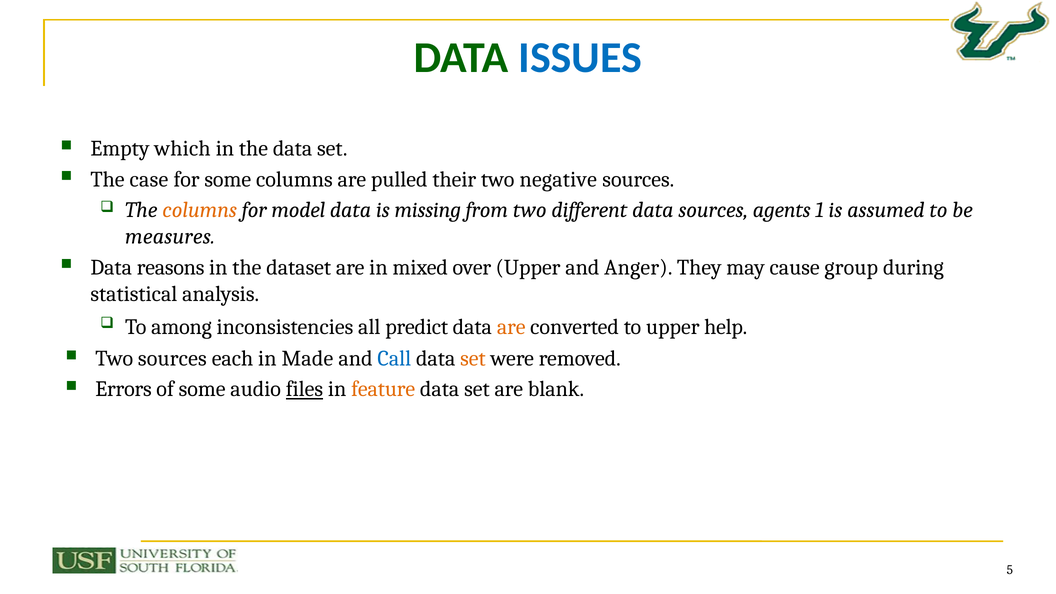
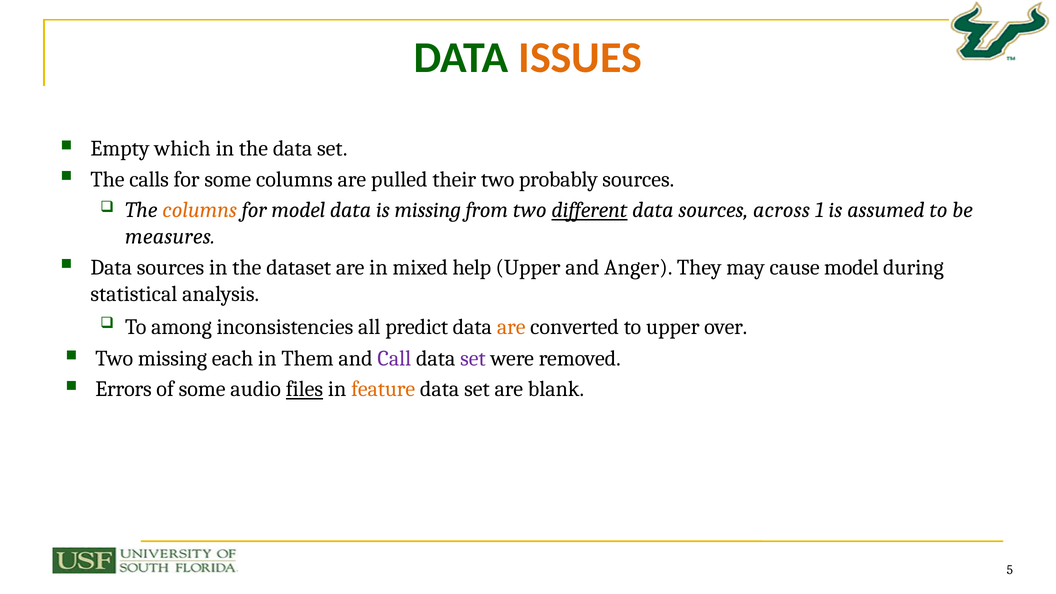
ISSUES colour: blue -> orange
case: case -> calls
negative: negative -> probably
different underline: none -> present
agents: agents -> across
reasons at (171, 267): reasons -> sources
over: over -> help
cause group: group -> model
help: help -> over
Two sources: sources -> missing
Made: Made -> Them
Call colour: blue -> purple
set at (473, 358) colour: orange -> purple
